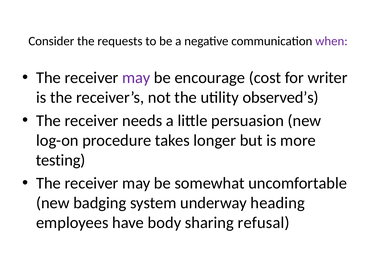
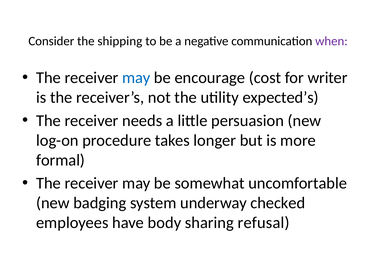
requests: requests -> shipping
may at (136, 78) colour: purple -> blue
observed’s: observed’s -> expected’s
testing: testing -> formal
heading: heading -> checked
